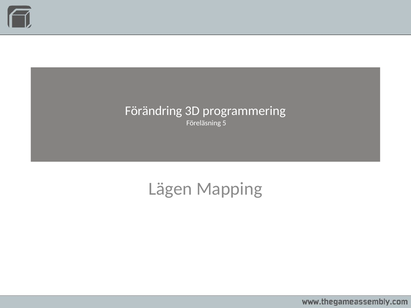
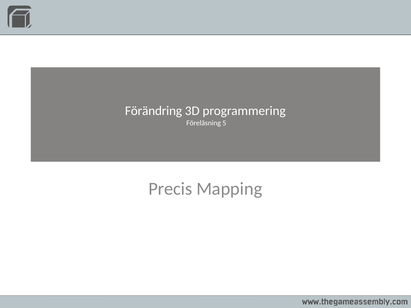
Lägen: Lägen -> Precis
